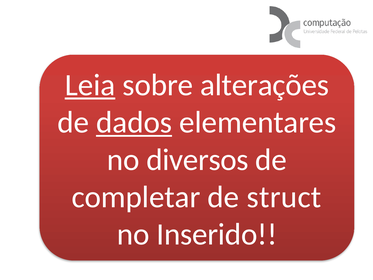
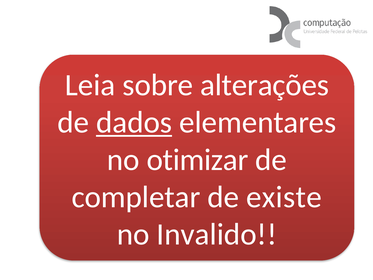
Leia underline: present -> none
diversos: diversos -> otimizar
struct: struct -> existe
Inserido: Inserido -> Invalido
